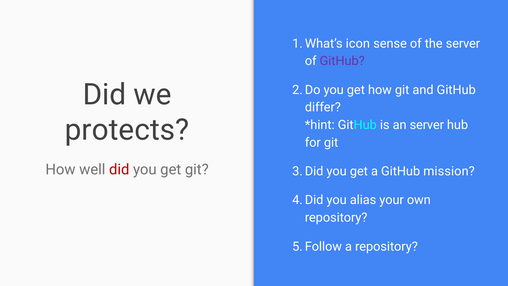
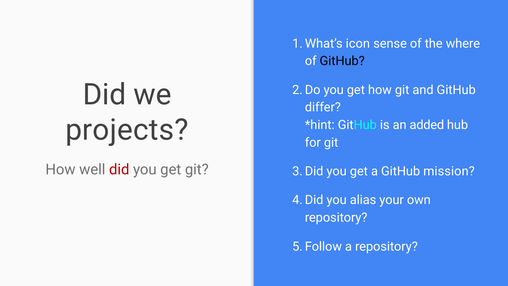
the server: server -> where
GitHub at (342, 61) colour: purple -> black
protects: protects -> projects
an server: server -> added
